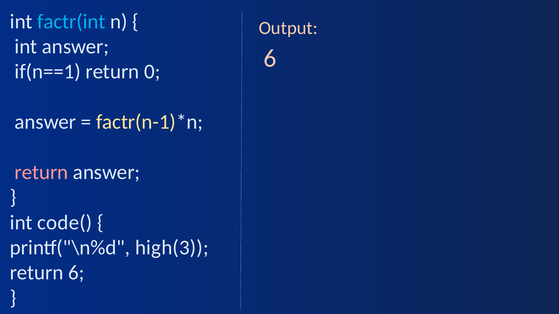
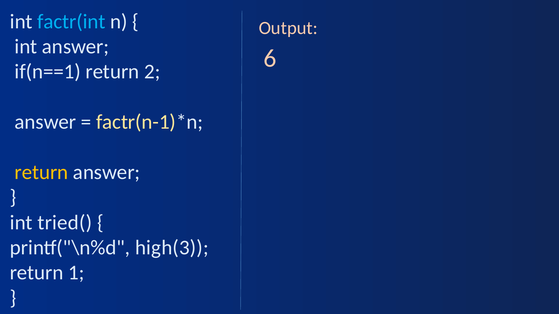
0: 0 -> 2
return at (41, 172) colour: pink -> yellow
code(: code( -> tried(
return 6: 6 -> 1
